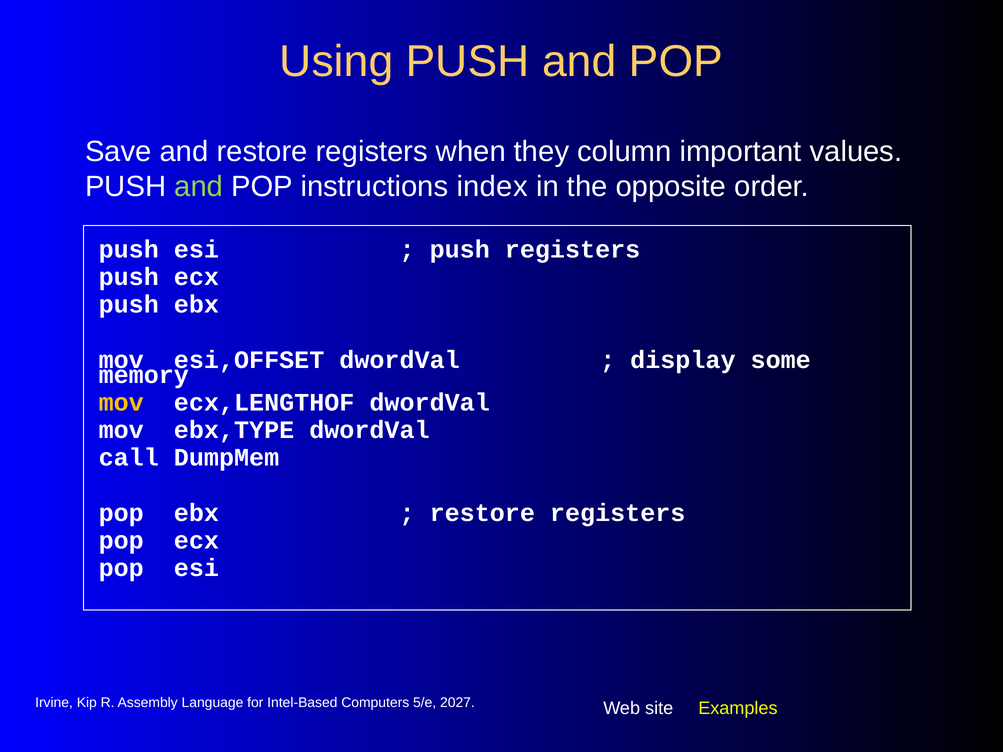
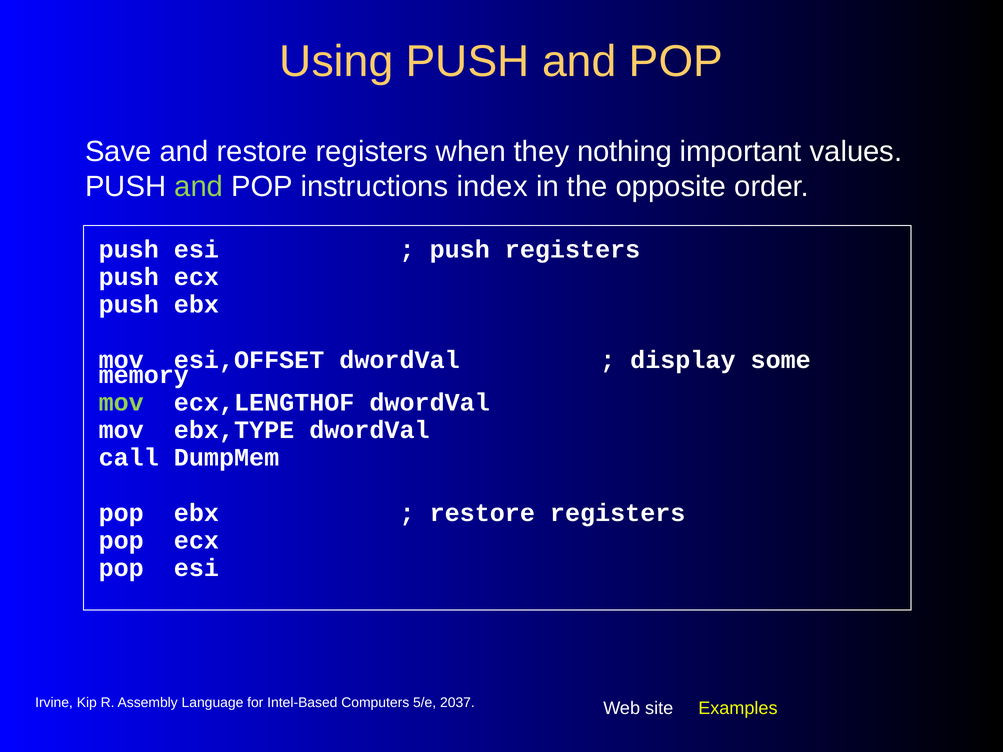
column: column -> nothing
mov at (121, 403) colour: yellow -> light green
2027: 2027 -> 2037
